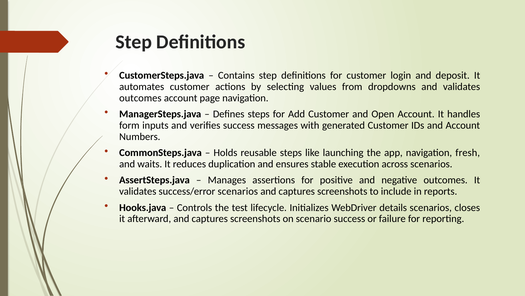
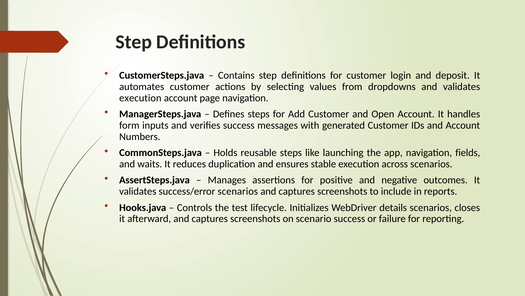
outcomes at (140, 98): outcomes -> execution
fresh: fresh -> fields
